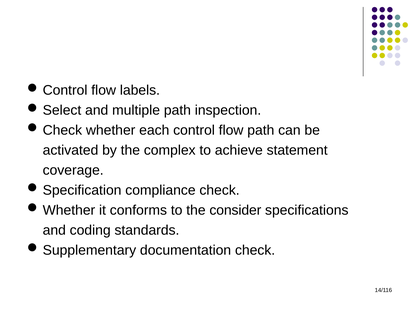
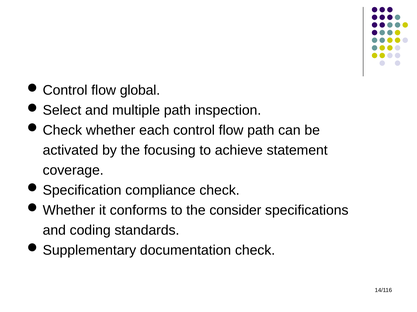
labels: labels -> global
complex: complex -> focusing
